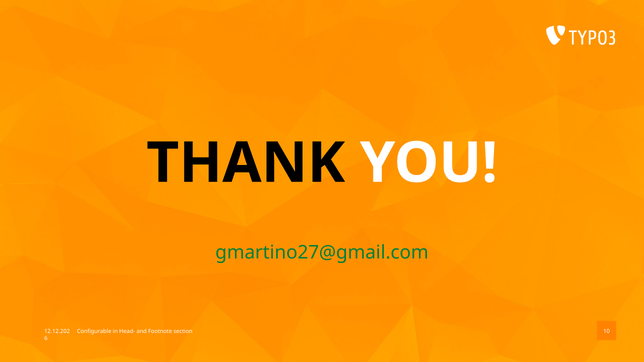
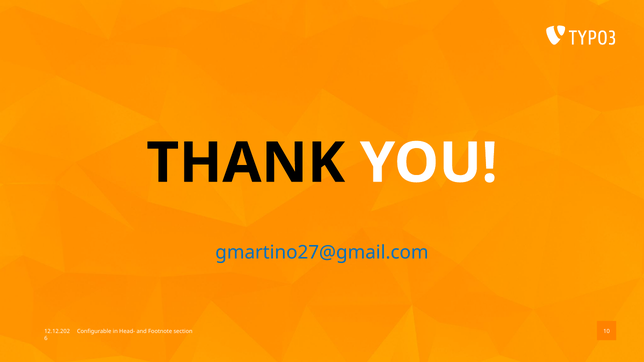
gmartino27@gmail.com colour: green -> blue
